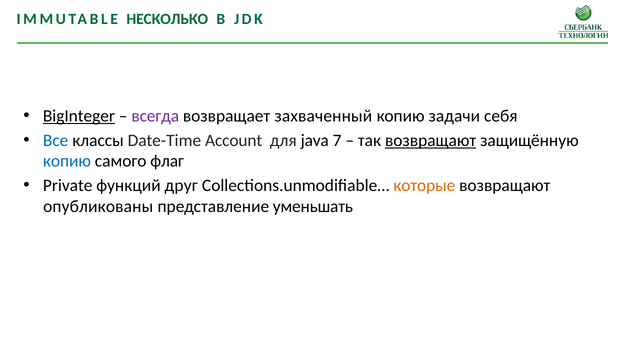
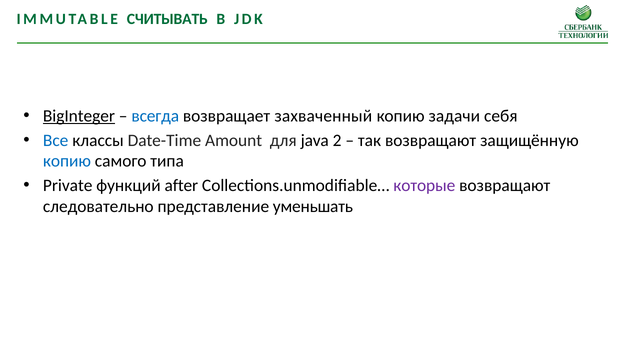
НЕСКОЛЬКО: НЕСКОЛЬКО -> СЧИТЫВАТЬ
всегда colour: purple -> blue
Account: Account -> Amount
7: 7 -> 2
возвращают at (431, 140) underline: present -> none
флаг: флаг -> типа
друг: друг -> after
которые colour: orange -> purple
опубликованы: опубликованы -> следовательно
